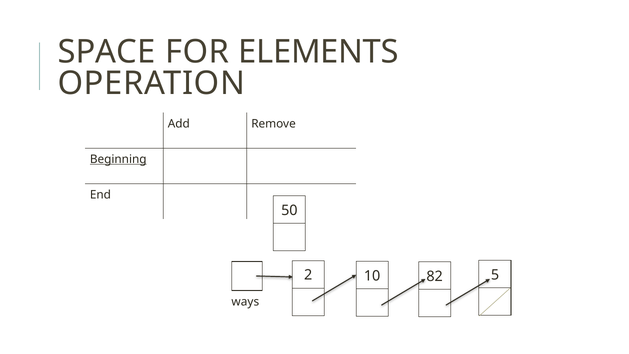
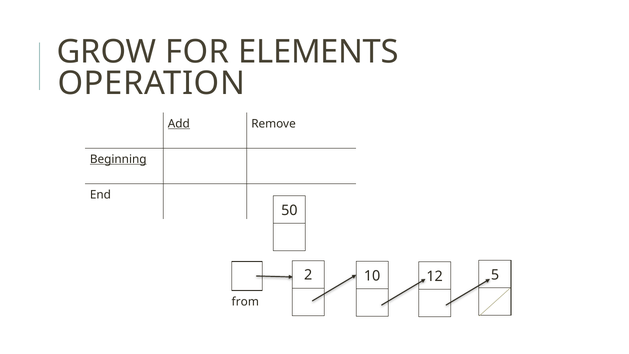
SPACE: SPACE -> GROW
Add underline: none -> present
82: 82 -> 12
ways: ways -> from
